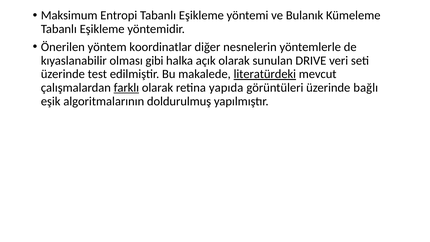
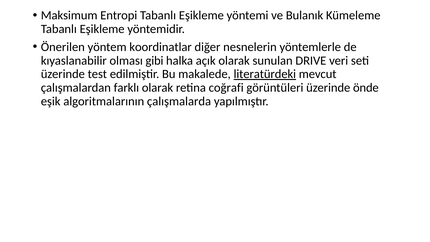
farklı underline: present -> none
yapıda: yapıda -> coğrafi
bağlı: bağlı -> önde
doldurulmuş: doldurulmuş -> çalışmalarda
